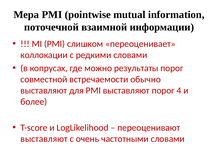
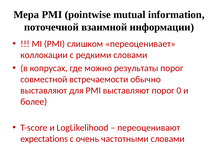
4: 4 -> 0
выставляют at (44, 139): выставляют -> expectations
